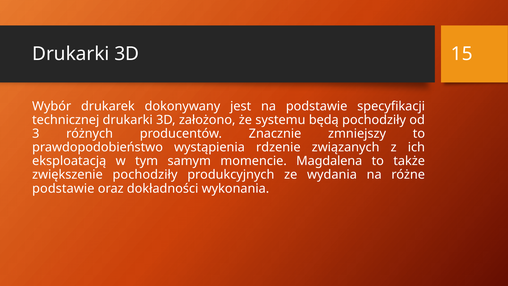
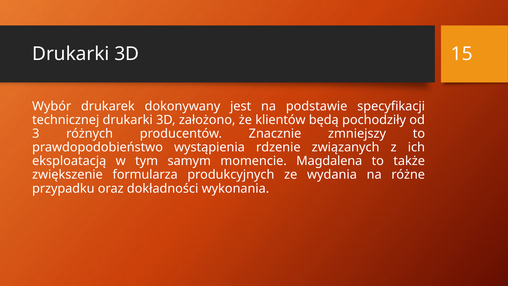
systemu: systemu -> klientów
zwiększenie pochodziły: pochodziły -> formularza
podstawie at (63, 188): podstawie -> przypadku
